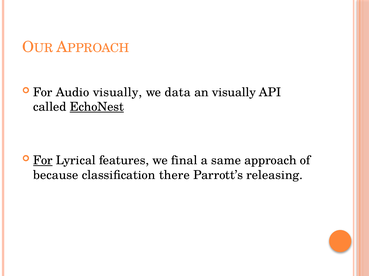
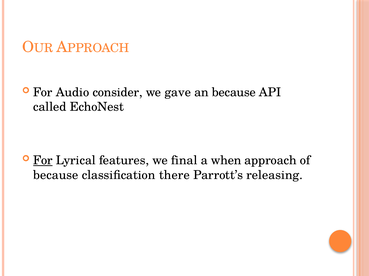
Audio visually: visually -> consider
data: data -> gave
an visually: visually -> because
EchoNest underline: present -> none
same: same -> when
